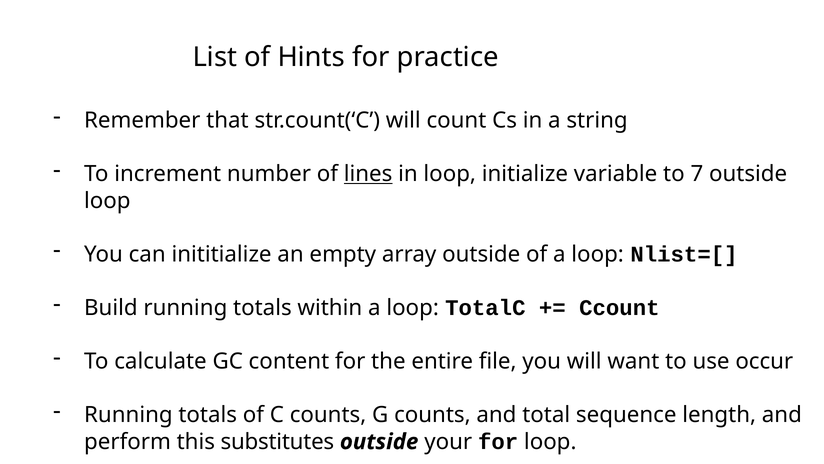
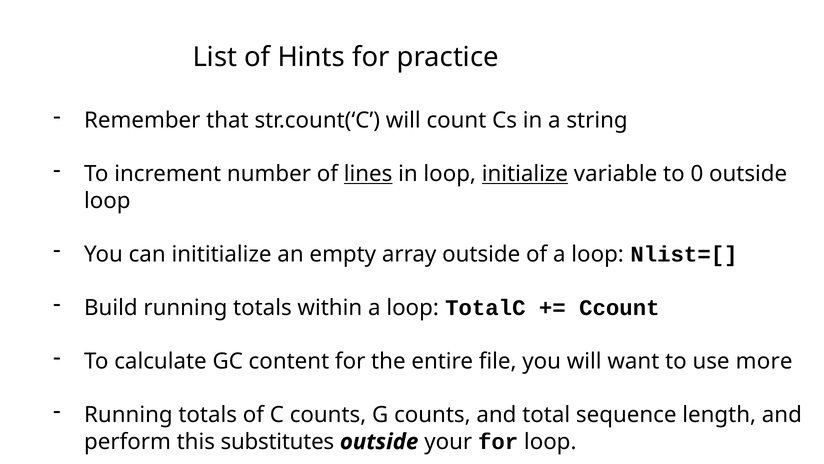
initialize underline: none -> present
7: 7 -> 0
occur: occur -> more
